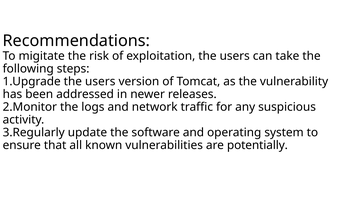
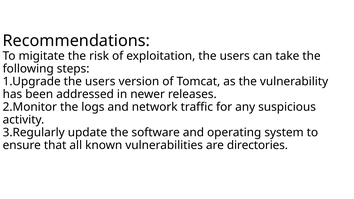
potentially: potentially -> directories
